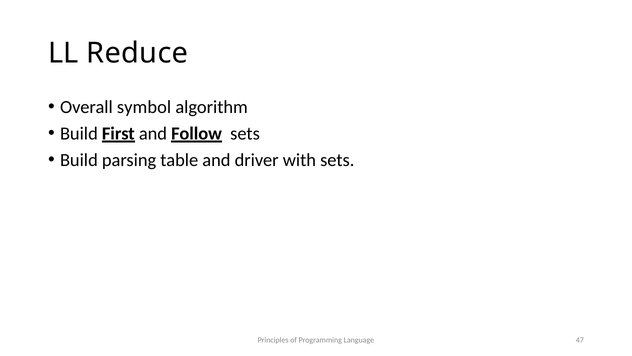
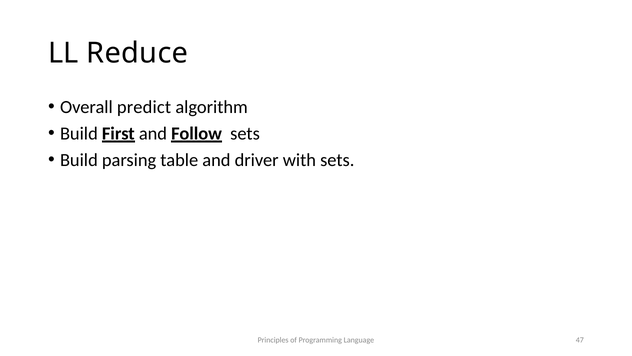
symbol: symbol -> predict
